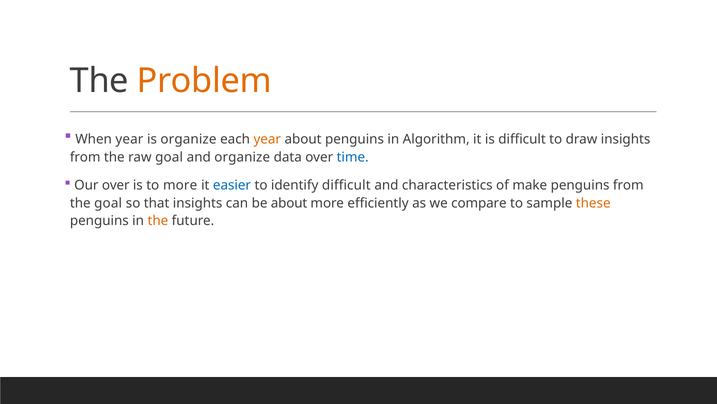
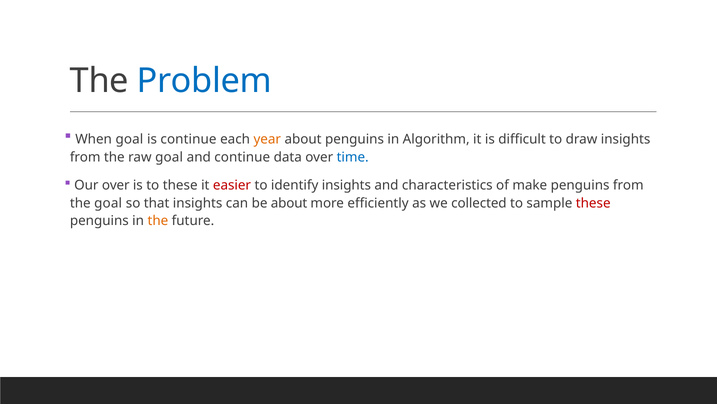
Problem colour: orange -> blue
When year: year -> goal
is organize: organize -> continue
and organize: organize -> continue
to more: more -> these
easier colour: blue -> red
identify difficult: difficult -> insights
compare: compare -> collected
these at (593, 203) colour: orange -> red
